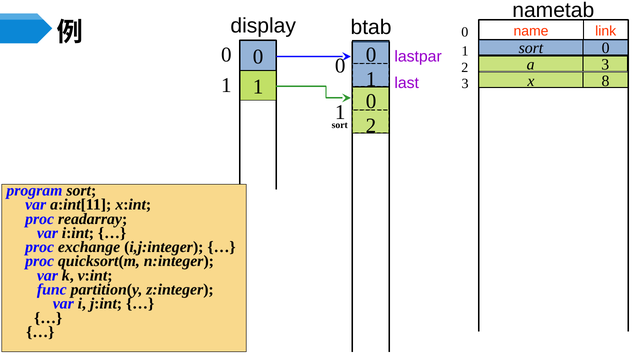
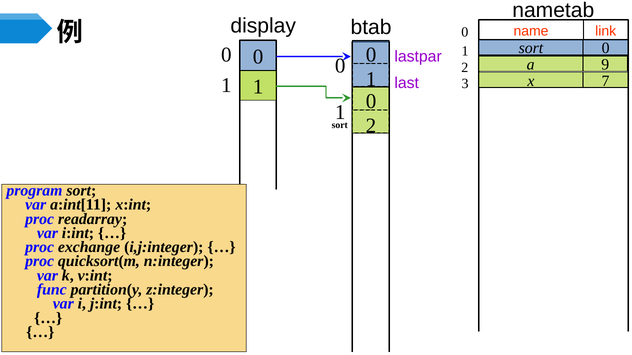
2 3: 3 -> 9
8: 8 -> 7
